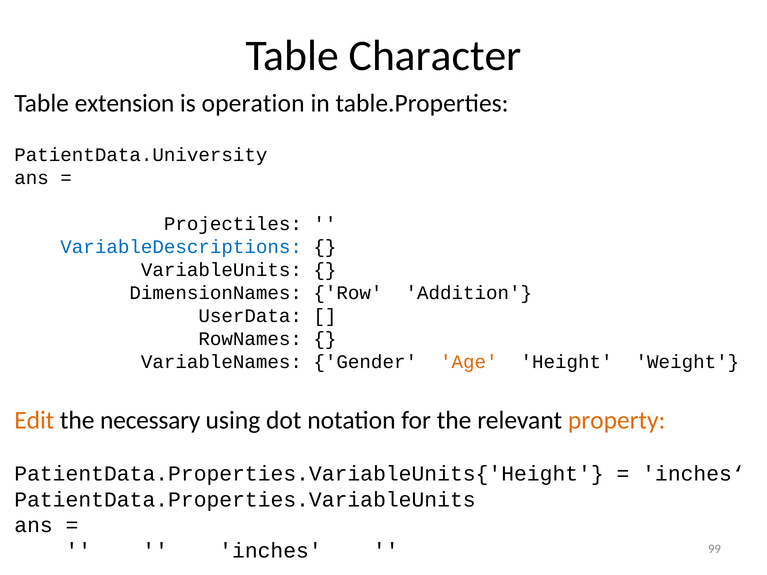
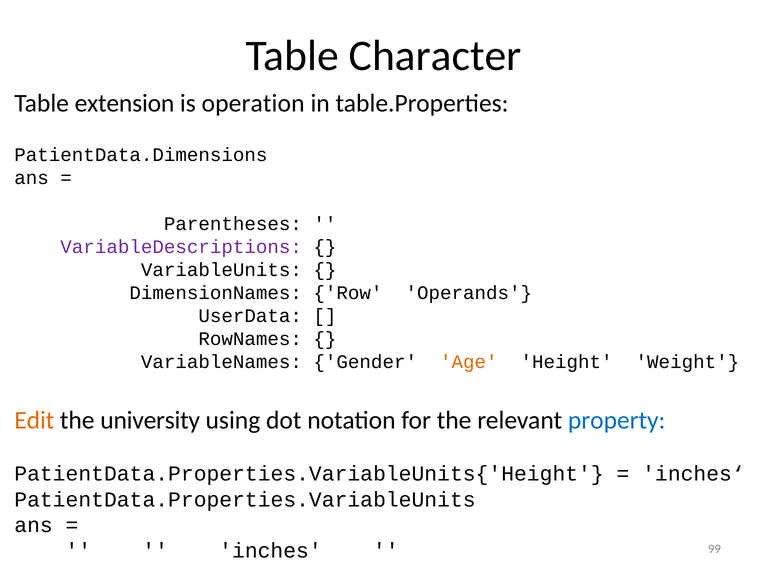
PatientData.University: PatientData.University -> PatientData.Dimensions
Projectiles: Projectiles -> Parentheses
VariableDescriptions colour: blue -> purple
Addition: Addition -> Operands
necessary: necessary -> university
property colour: orange -> blue
